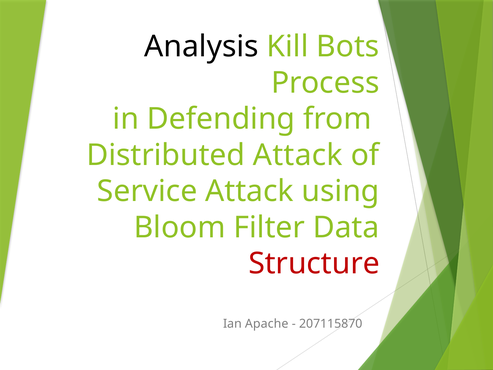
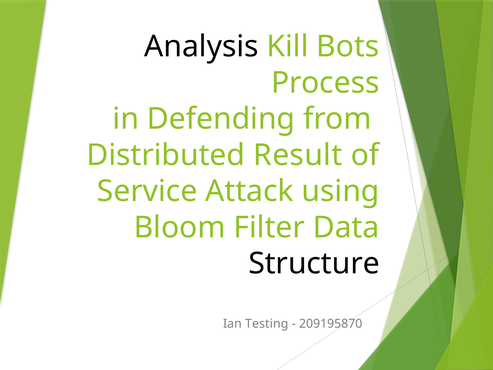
Distributed Attack: Attack -> Result
Structure colour: red -> black
Apache: Apache -> Testing
207115870: 207115870 -> 209195870
